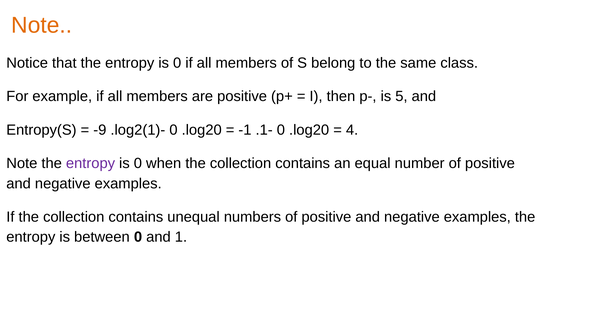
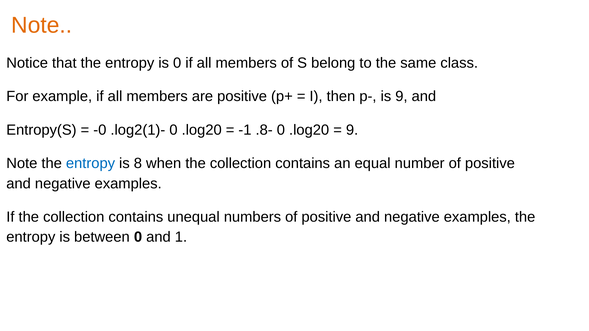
is 5: 5 -> 9
-9: -9 -> -0
.1-: .1- -> .8-
4 at (352, 130): 4 -> 9
entropy at (91, 163) colour: purple -> blue
0 at (138, 163): 0 -> 8
